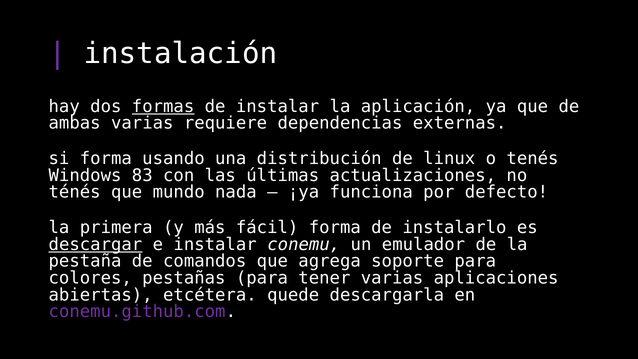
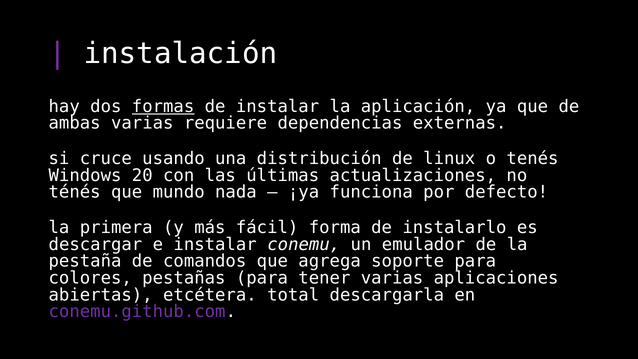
si forma: forma -> cruce
83: 83 -> 20
descargar underline: present -> none
quede: quede -> total
